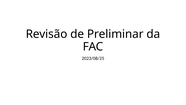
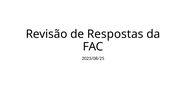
Preliminar: Preliminar -> Respostas
